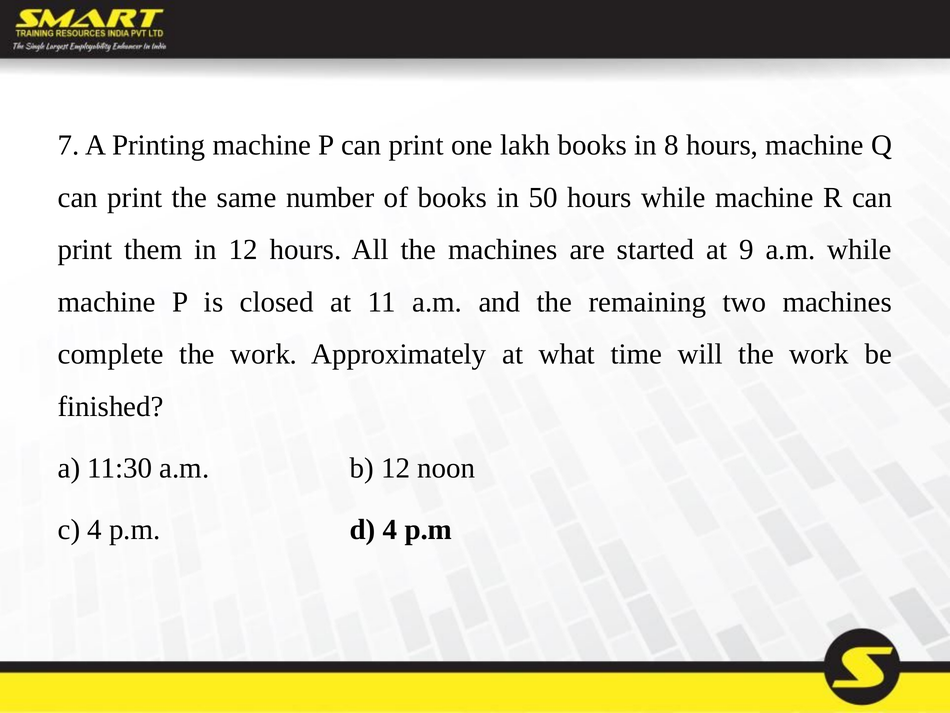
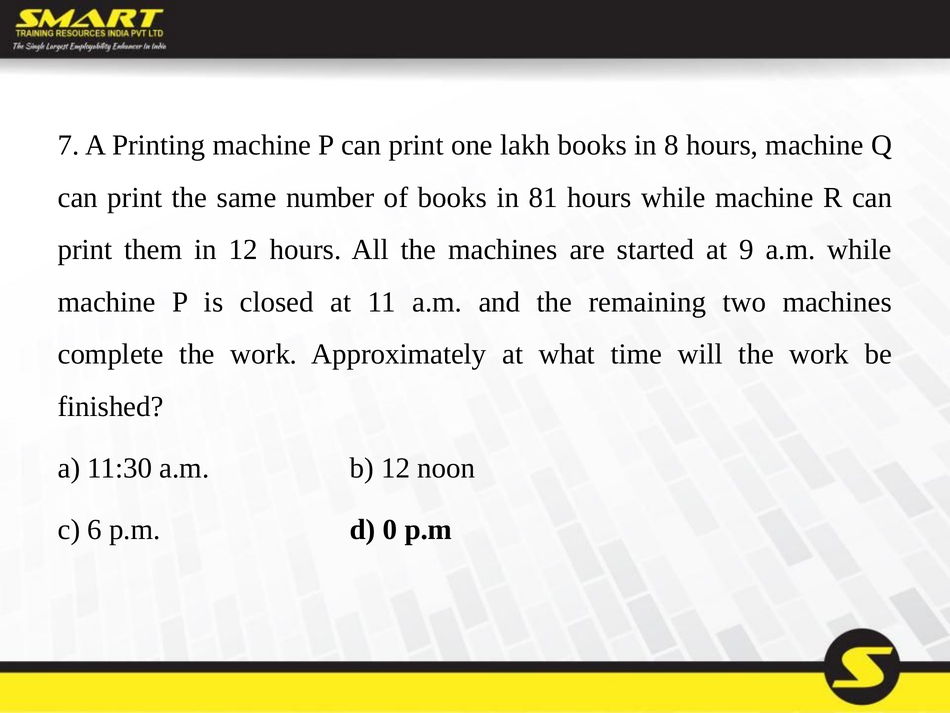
50: 50 -> 81
c 4: 4 -> 6
d 4: 4 -> 0
